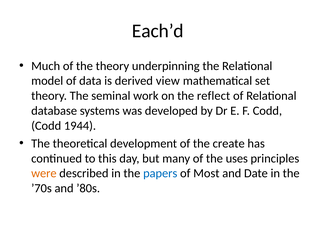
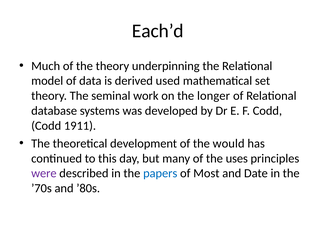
view: view -> used
reflect: reflect -> longer
1944: 1944 -> 1911
create: create -> would
were colour: orange -> purple
